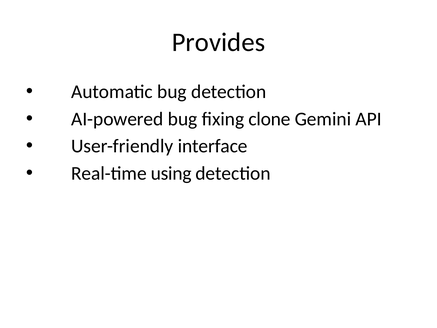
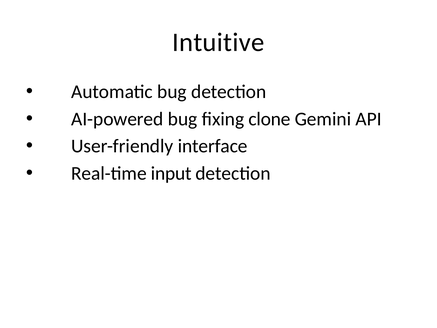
Provides: Provides -> Intuitive
using: using -> input
